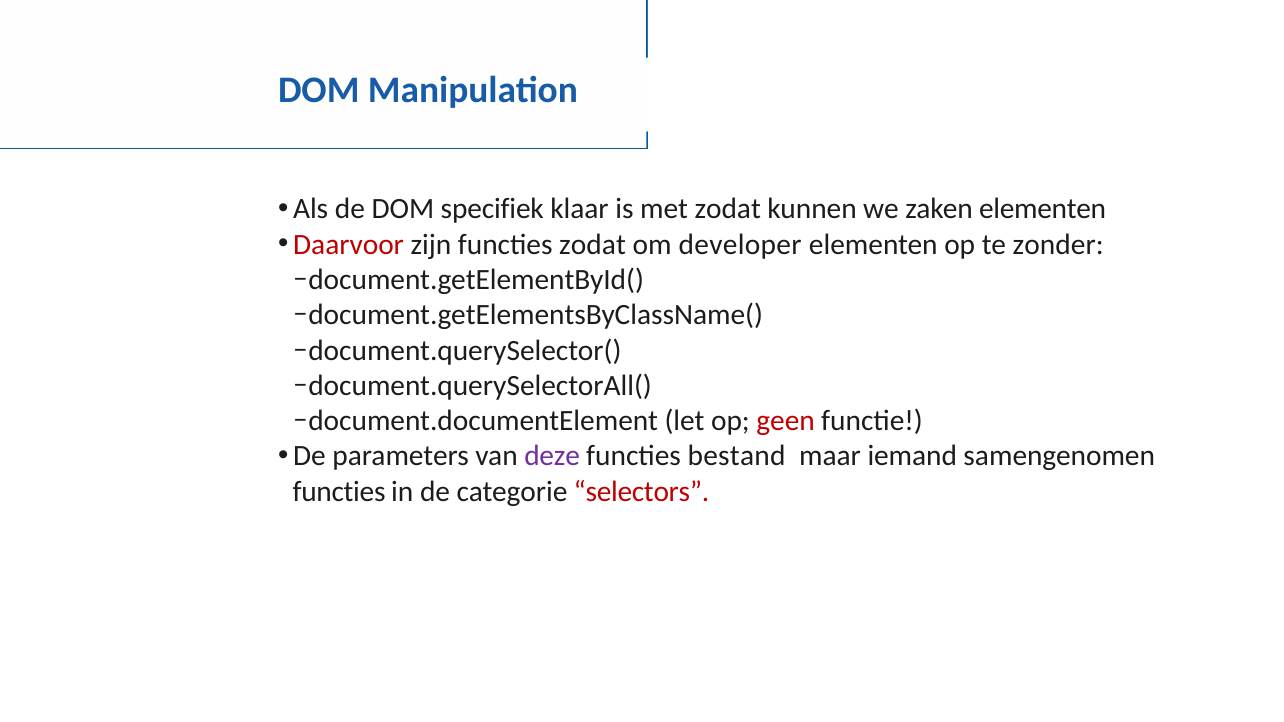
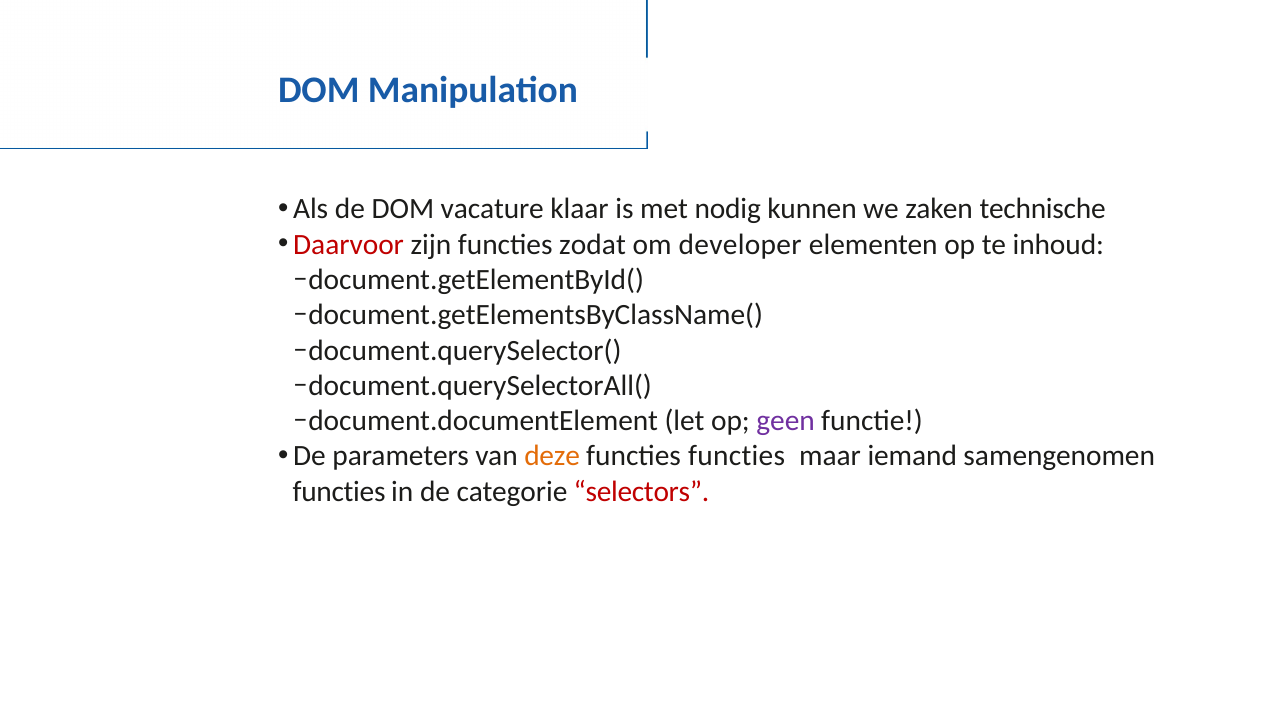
specifiek: specifiek -> vacature
met zodat: zodat -> nodig
zaken elementen: elementen -> technische
zonder: zonder -> inhoud
geen colour: red -> purple
deze colour: purple -> orange
functies bestand: bestand -> functies
